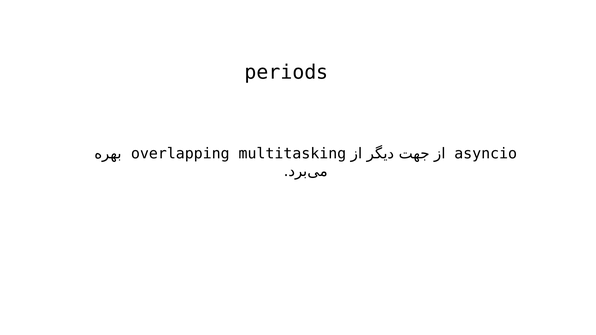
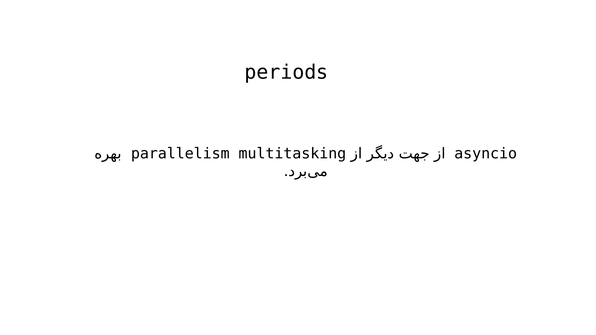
overlapping: overlapping -> parallelism
